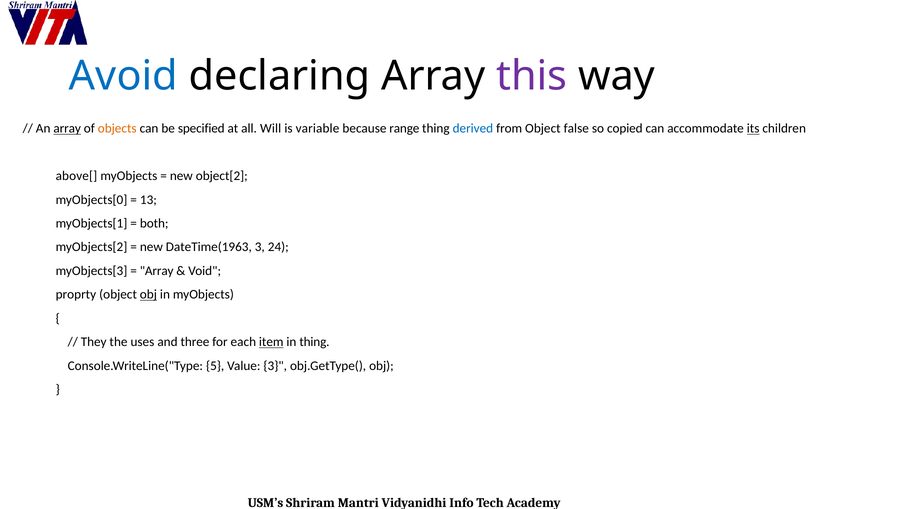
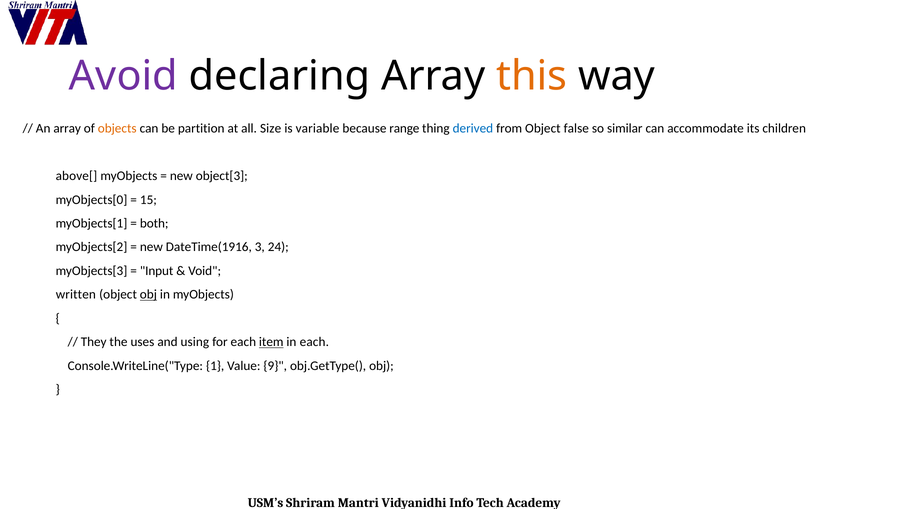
Avoid colour: blue -> purple
this colour: purple -> orange
array at (67, 129) underline: present -> none
specified: specified -> partition
Will: Will -> Size
copied: copied -> similar
its underline: present -> none
object[2: object[2 -> object[3
13: 13 -> 15
DateTime(1963: DateTime(1963 -> DateTime(1916
Array at (157, 271): Array -> Input
proprty: proprty -> written
three: three -> using
in thing: thing -> each
5: 5 -> 1
Value 3: 3 -> 9
